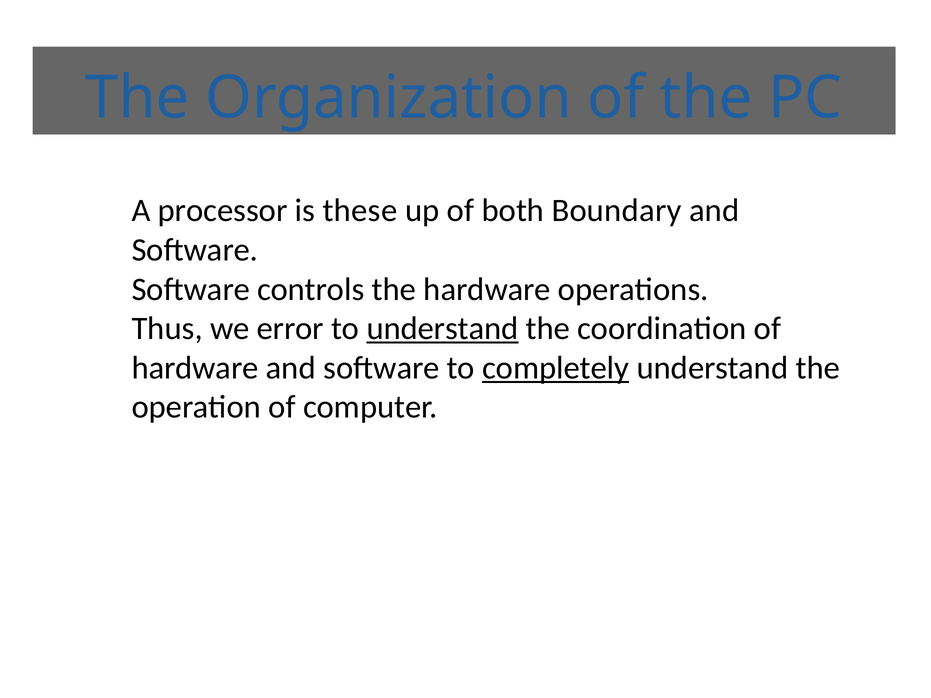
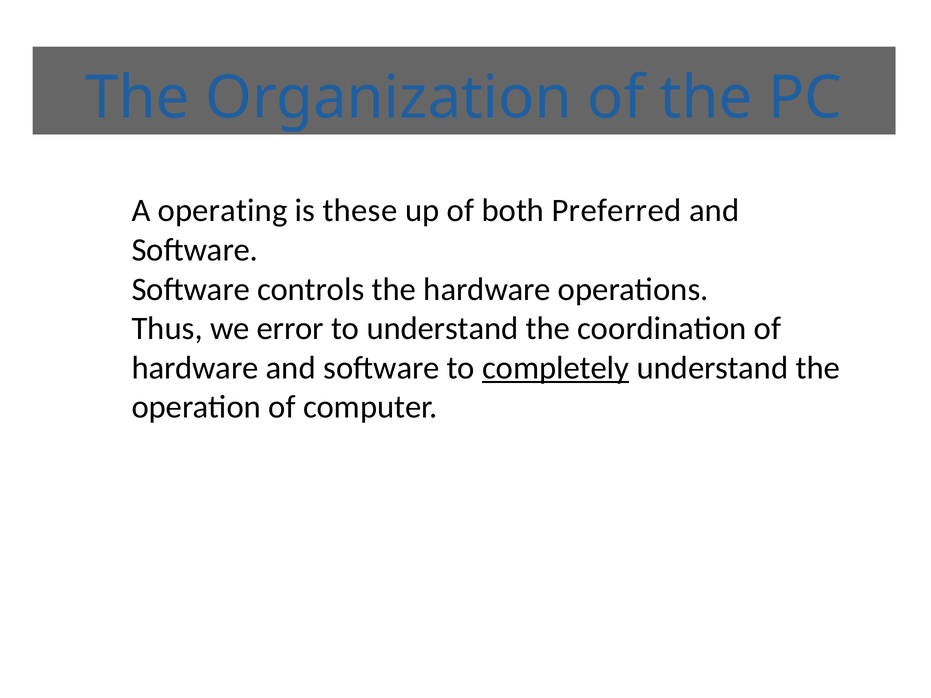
processor: processor -> operating
Boundary: Boundary -> Preferred
understand at (442, 329) underline: present -> none
